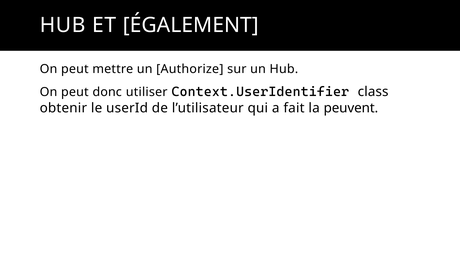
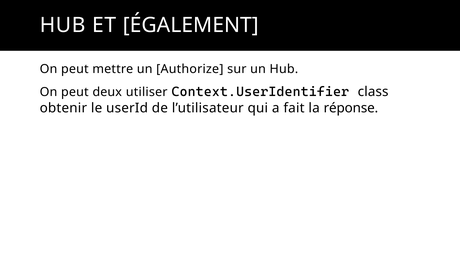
donc: donc -> deux
peuvent: peuvent -> réponse
